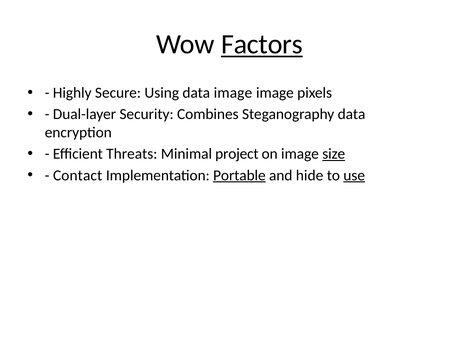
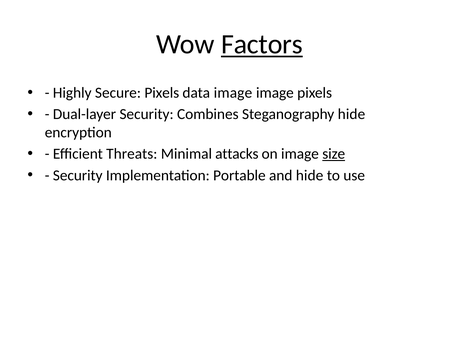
Secure Using: Using -> Pixels
Steganography data: data -> hide
project: project -> attacks
Contact at (78, 175): Contact -> Security
Portable underline: present -> none
use underline: present -> none
